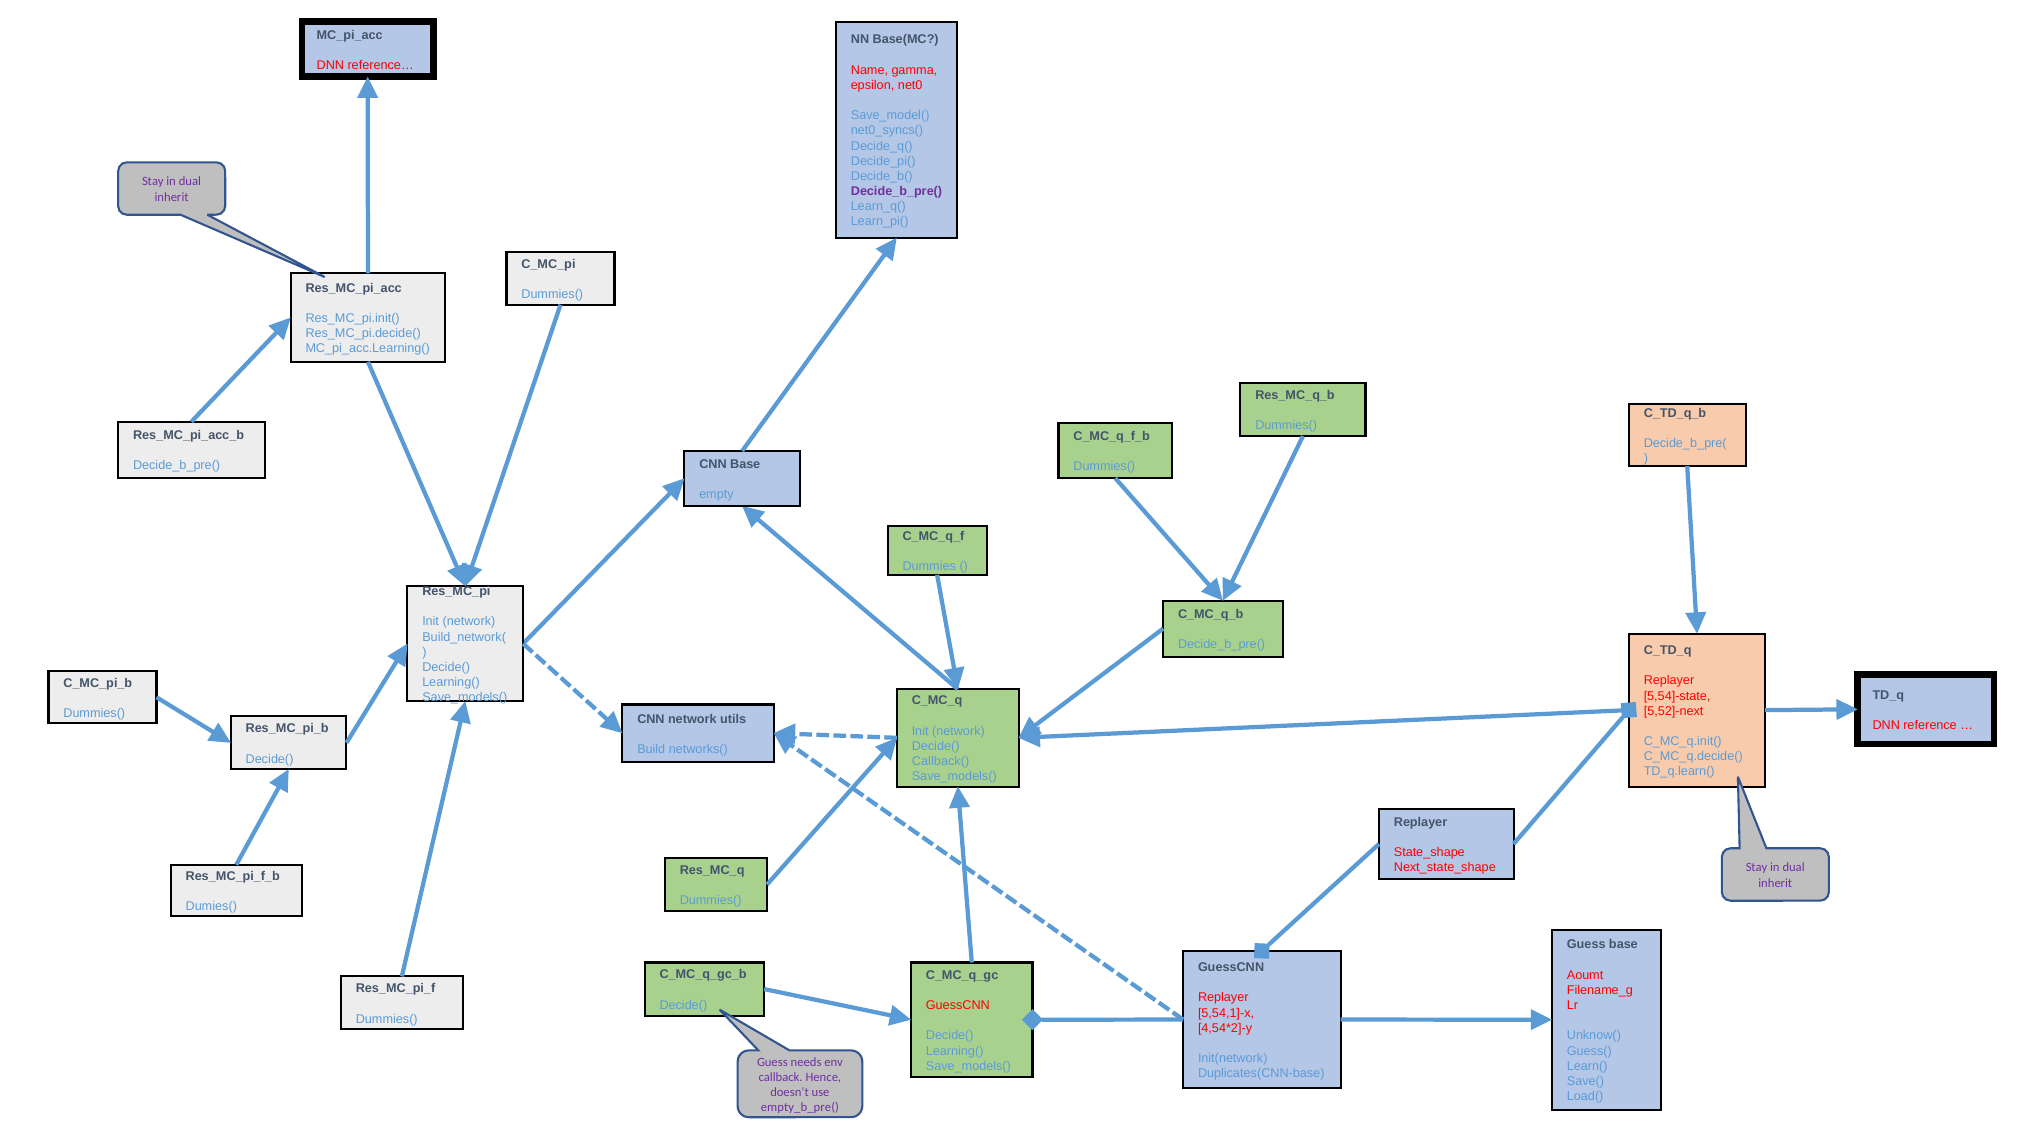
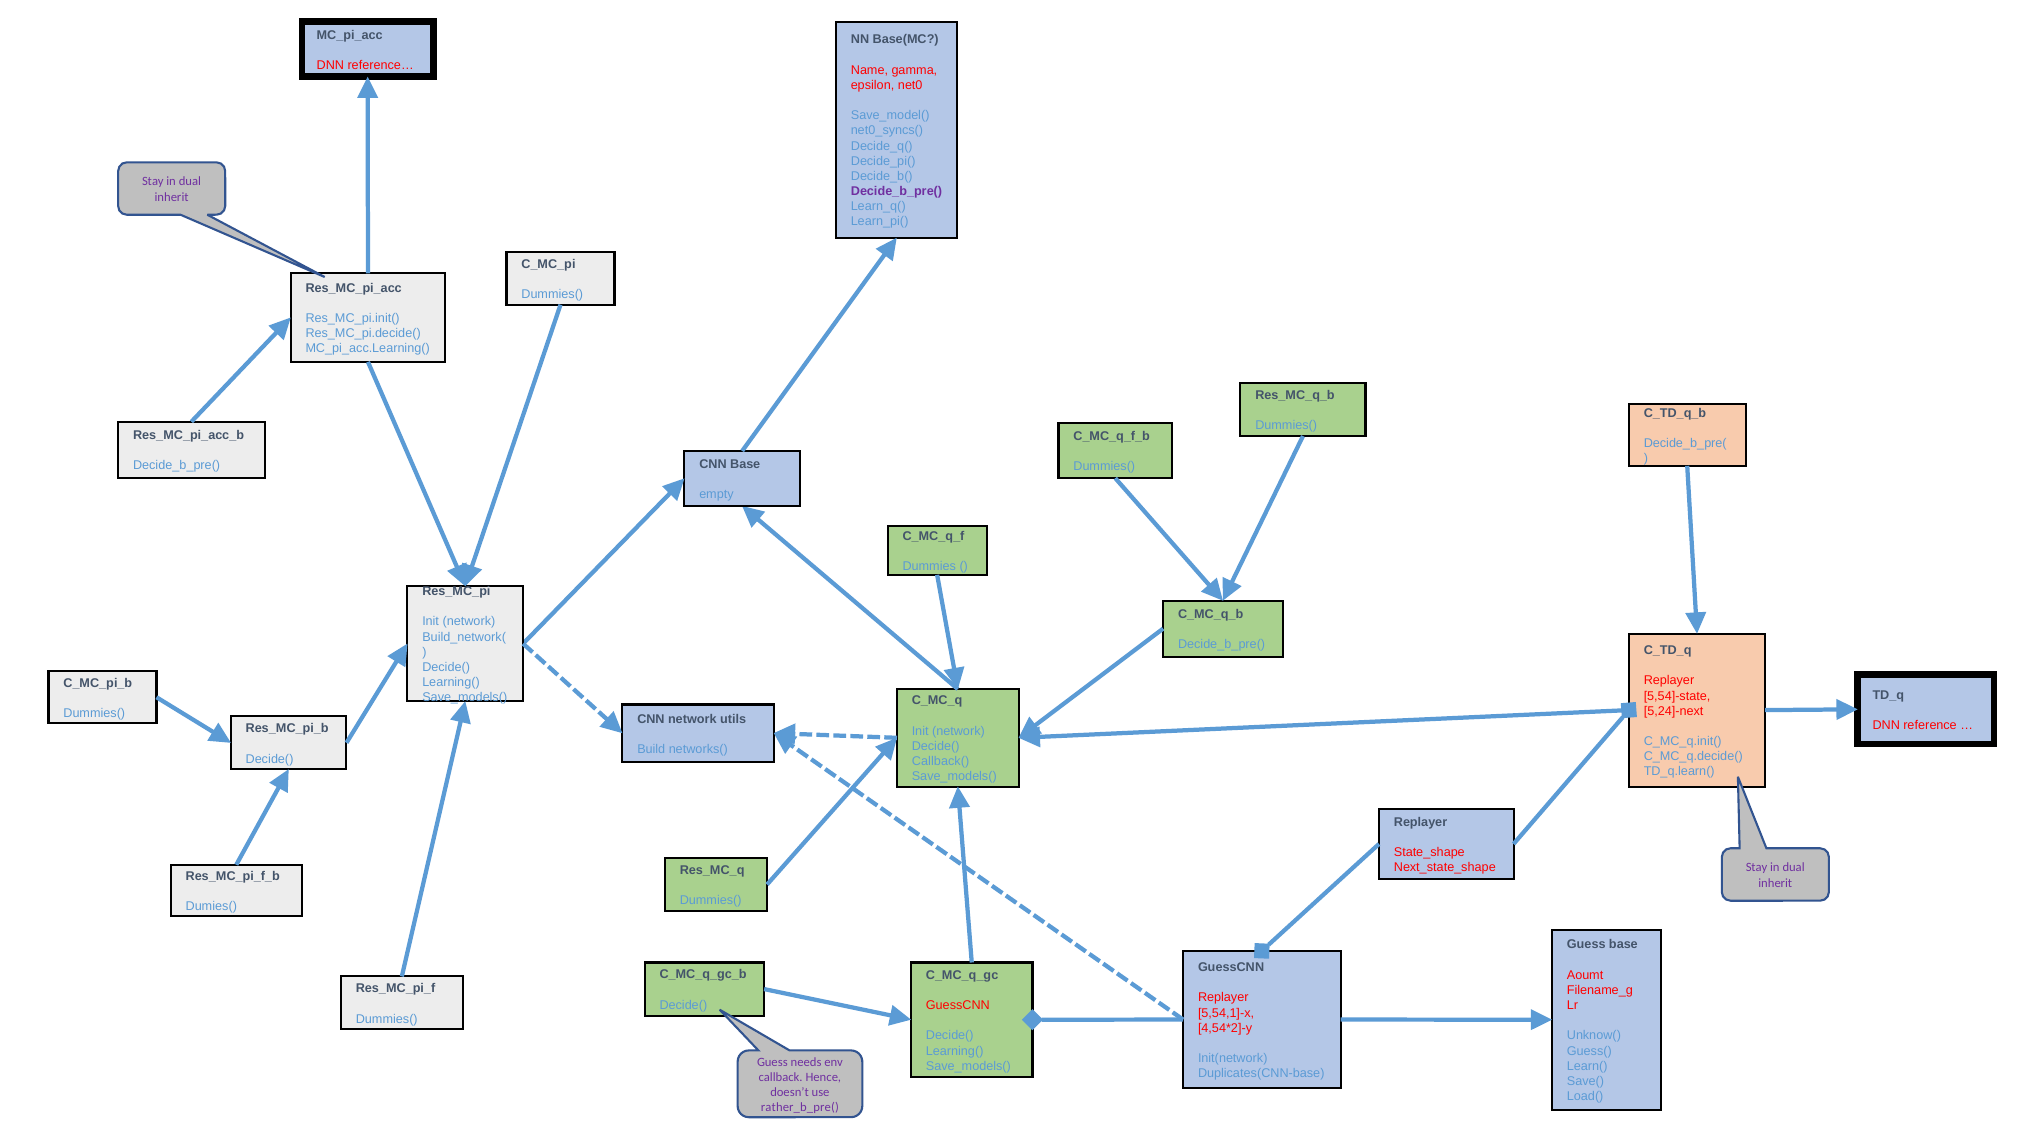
5,52]-next: 5,52]-next -> 5,24]-next
empty_b_pre(: empty_b_pre( -> rather_b_pre(
